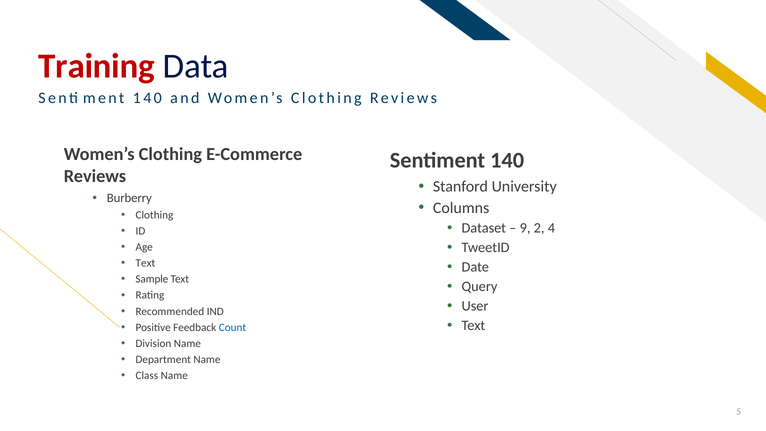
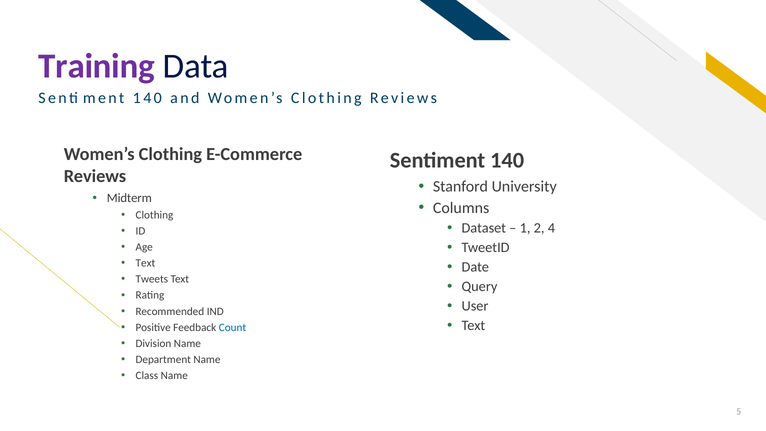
Training colour: red -> purple
Burberry: Burberry -> Midterm
9: 9 -> 1
Sample: Sample -> Tweets
